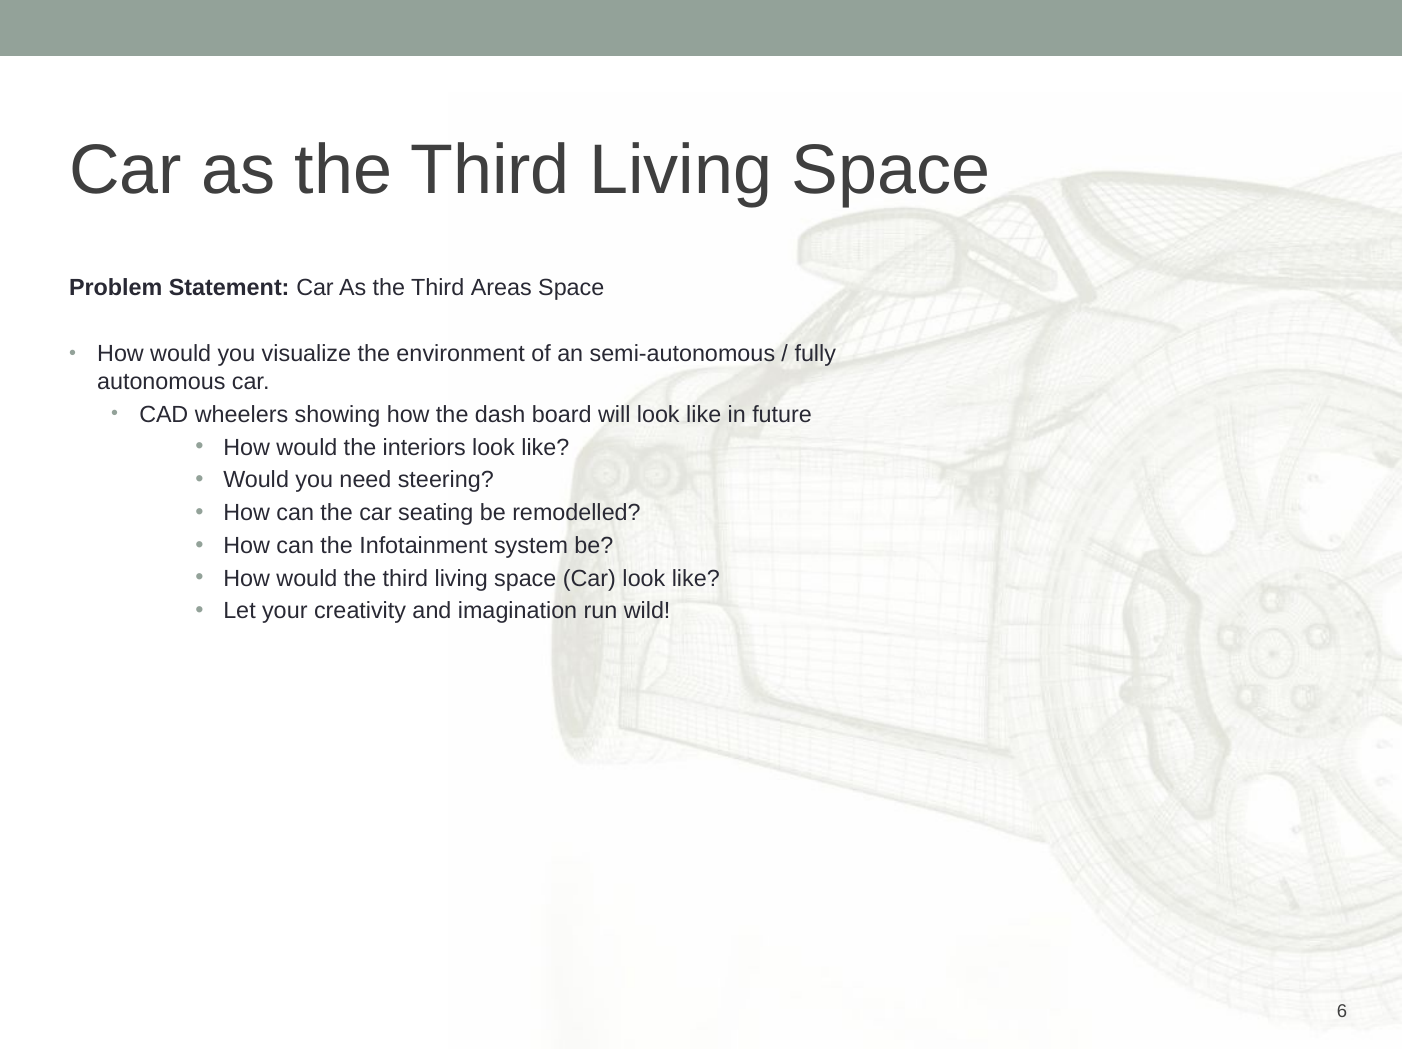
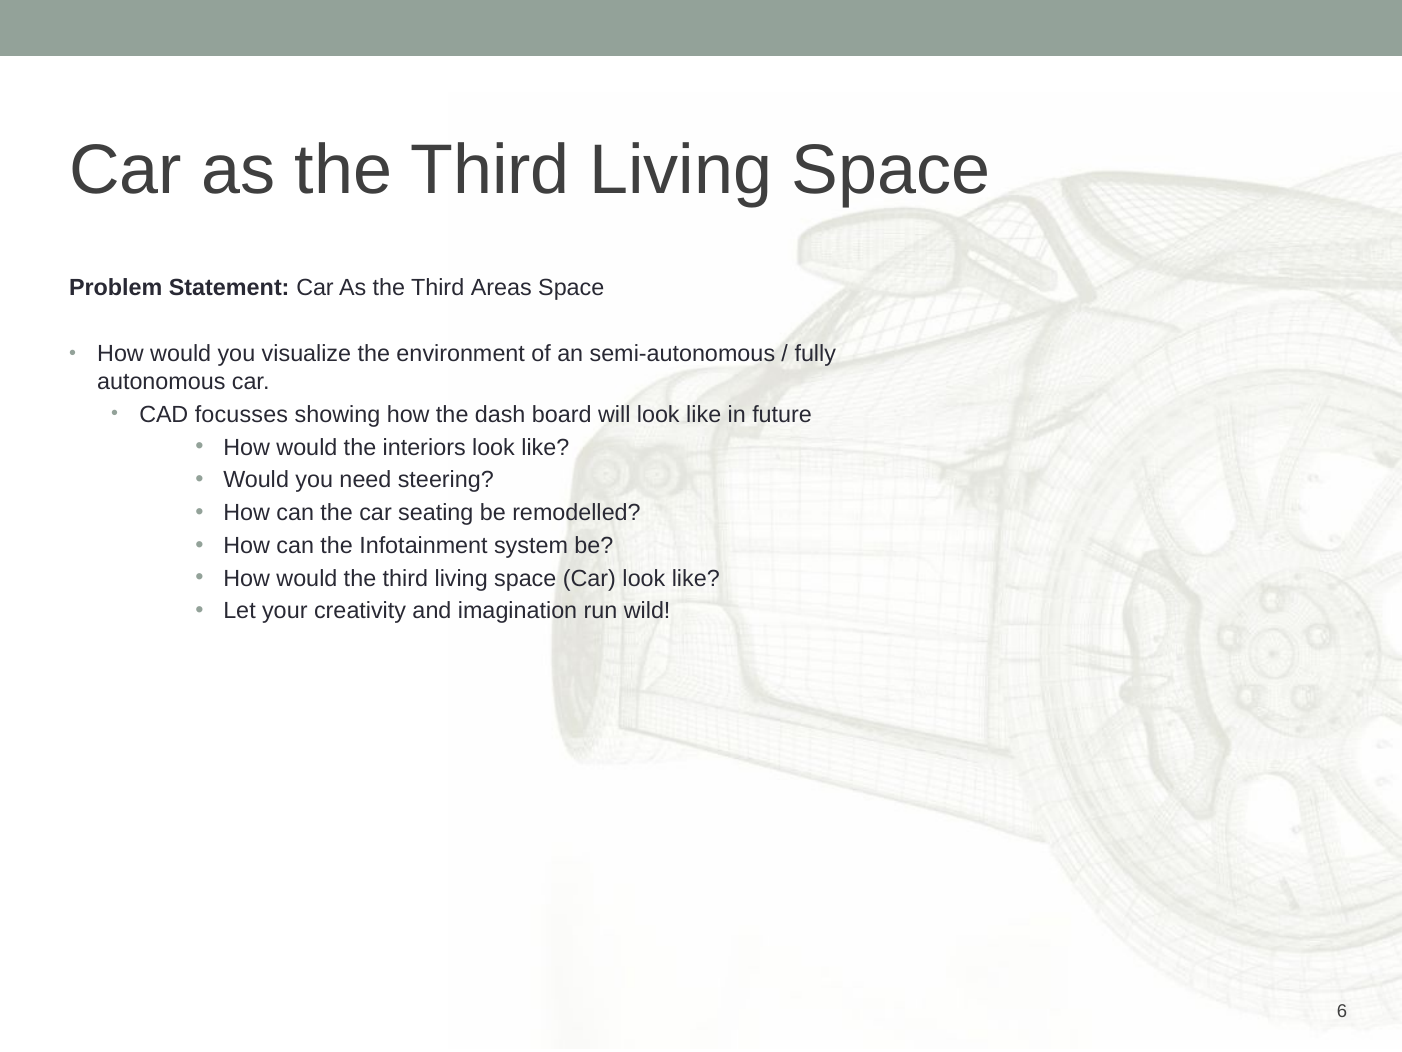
wheelers: wheelers -> focusses
